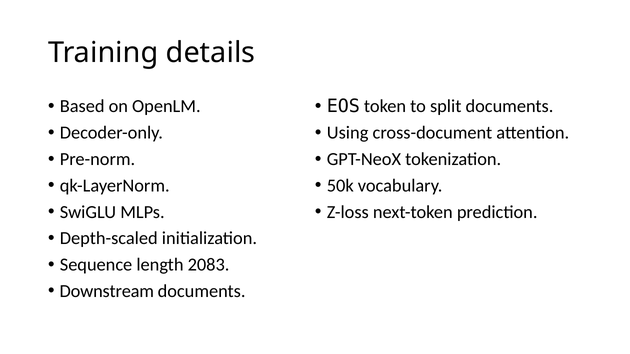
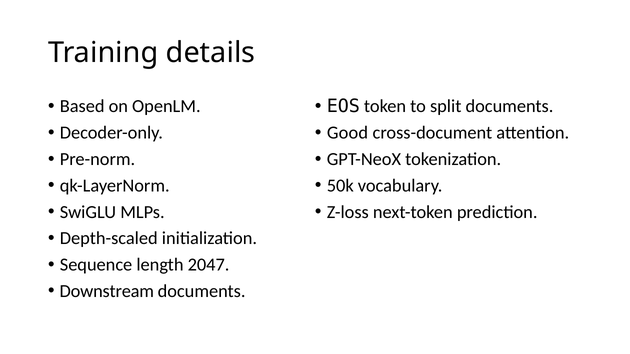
Using: Using -> Good
2083: 2083 -> 2047
